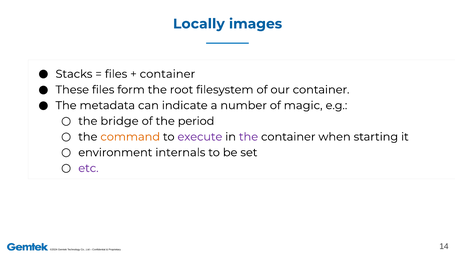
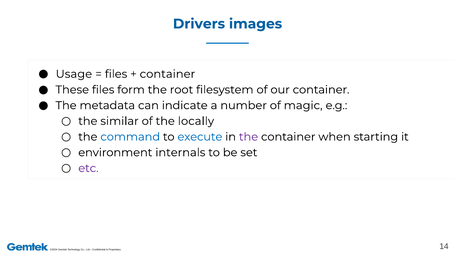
Locally: Locally -> Drivers
Stacks: Stacks -> Usage
bridge: bridge -> similar
period: period -> locally
command colour: orange -> blue
execute colour: purple -> blue
